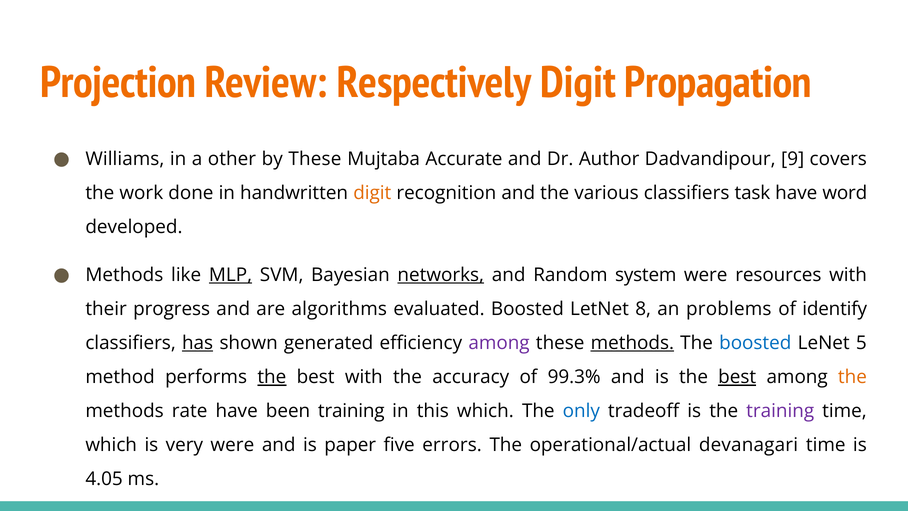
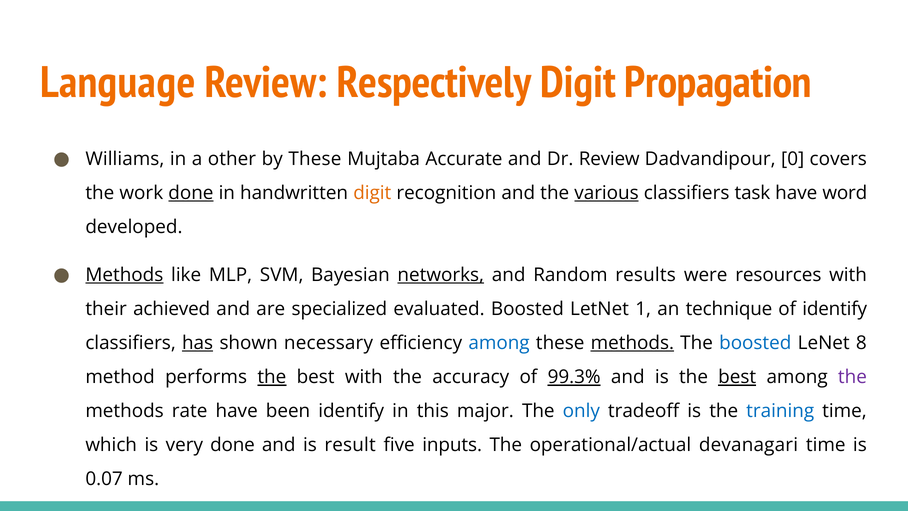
Projection: Projection -> Language
Dr Author: Author -> Review
9: 9 -> 0
done at (191, 193) underline: none -> present
various underline: none -> present
Methods at (124, 275) underline: none -> present
MLP underline: present -> none
system: system -> results
progress: progress -> achieved
algorithms: algorithms -> specialized
8: 8 -> 1
problems: problems -> technique
generated: generated -> necessary
among at (499, 343) colour: purple -> blue
5: 5 -> 8
99.3% underline: none -> present
the at (852, 377) colour: orange -> purple
been training: training -> identify
this which: which -> major
training at (780, 411) colour: purple -> blue
very were: were -> done
paper: paper -> result
errors: errors -> inputs
4.05: 4.05 -> 0.07
